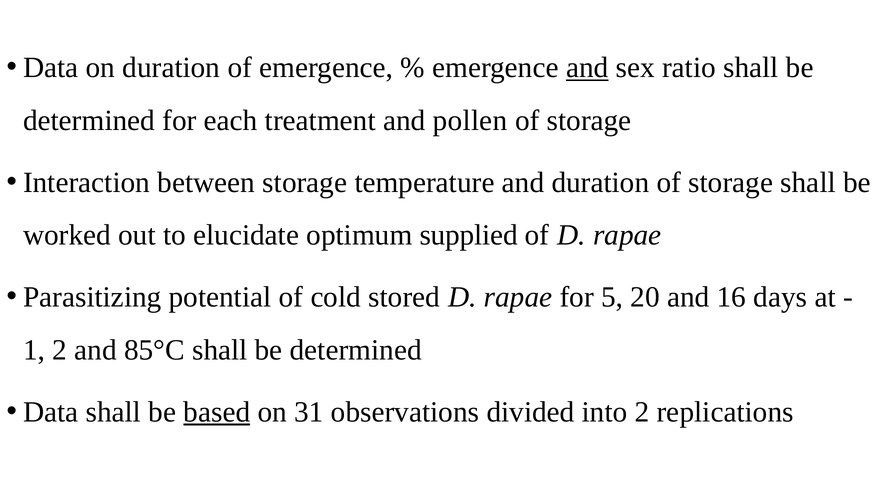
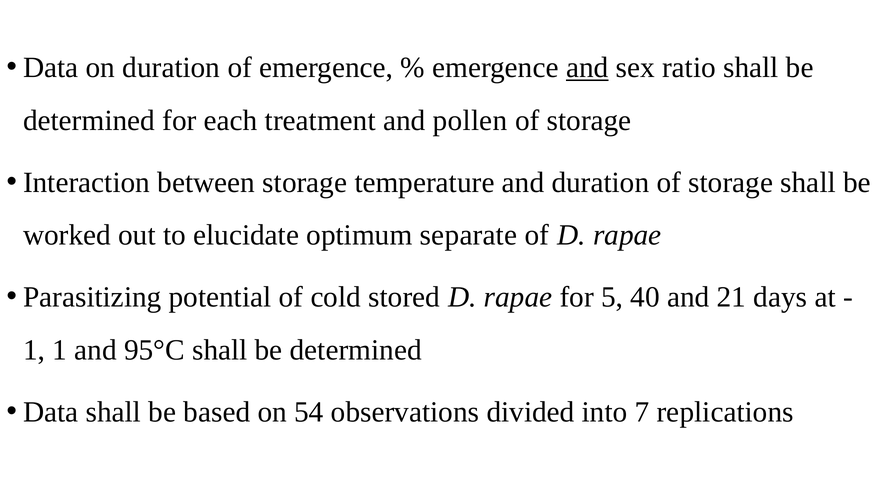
supplied: supplied -> separate
20: 20 -> 40
16: 16 -> 21
2 at (60, 350): 2 -> 1
85°C: 85°C -> 95°C
based underline: present -> none
31: 31 -> 54
into 2: 2 -> 7
